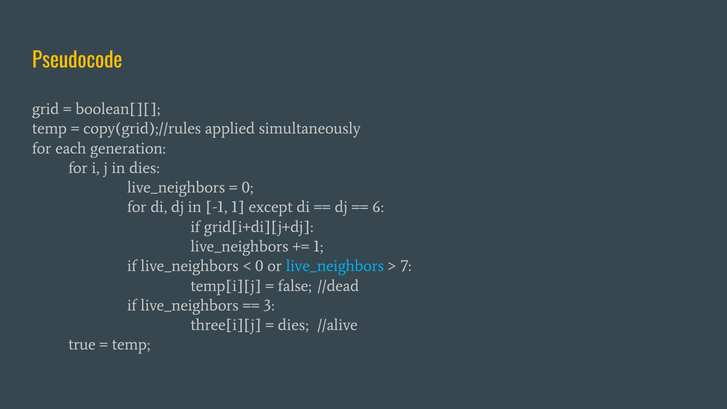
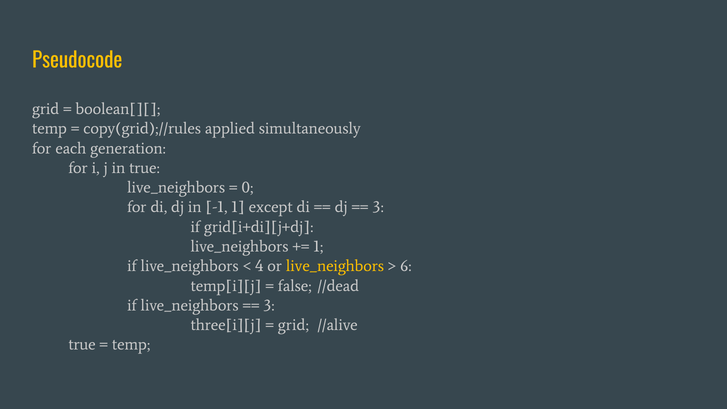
in dies: dies -> true
6 at (378, 207): 6 -> 3
0 at (259, 266): 0 -> 4
live_neighbors at (335, 266) colour: light blue -> yellow
7: 7 -> 6
dies at (293, 325): dies -> grid
